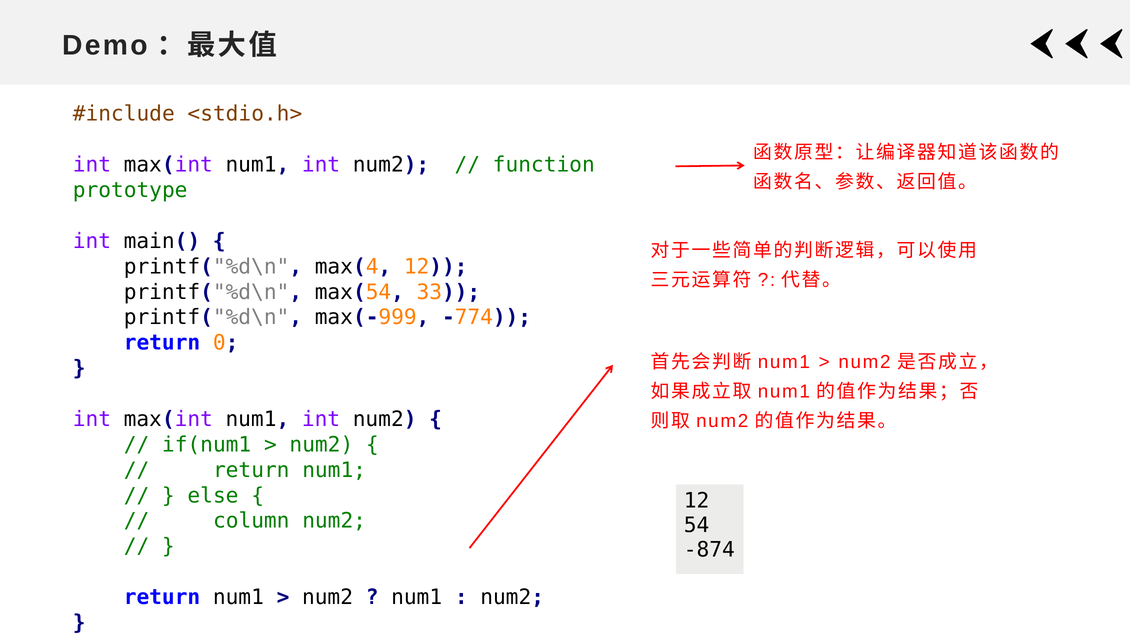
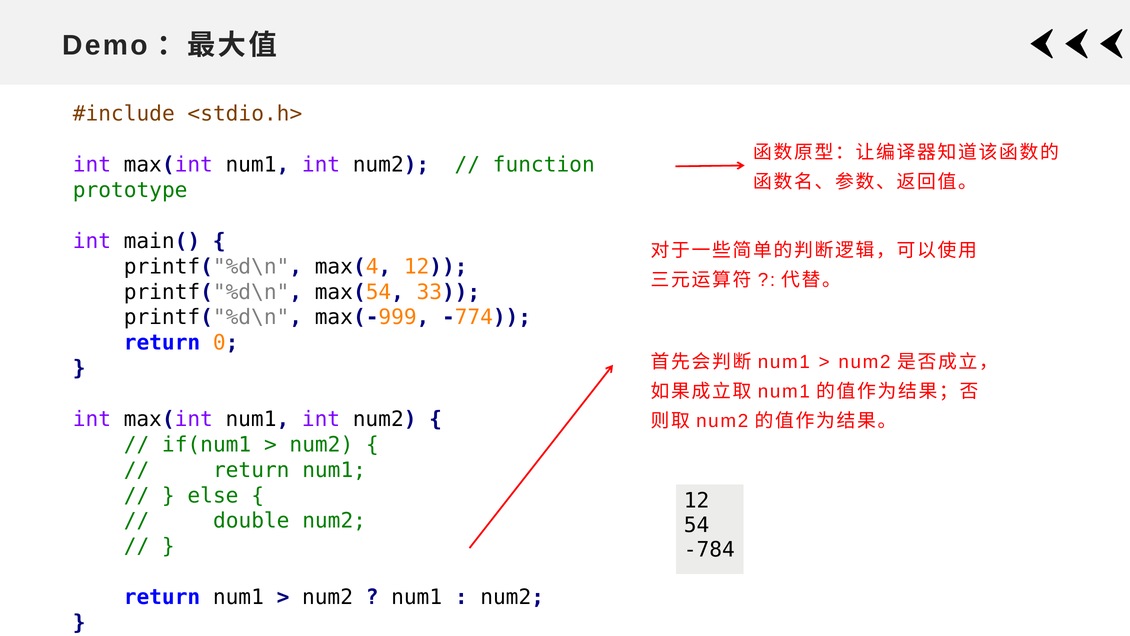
column: column -> double
-874: -874 -> -784
